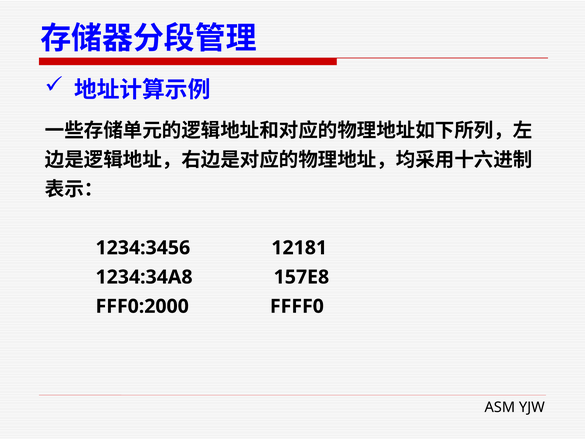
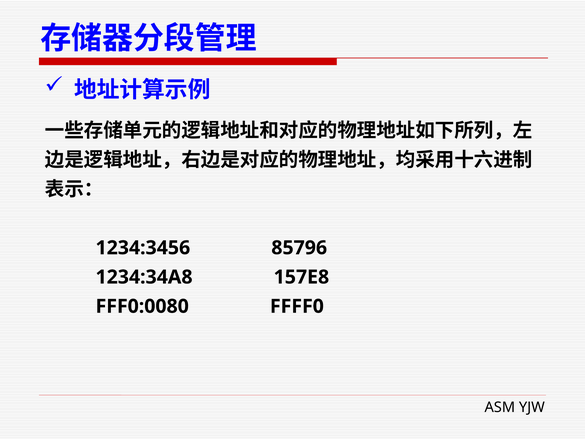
12181: 12181 -> 85796
FFF0:2000: FFF0:2000 -> FFF0:0080
